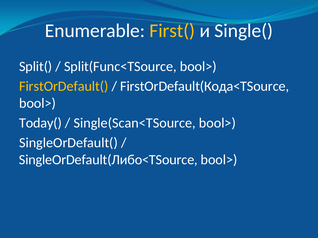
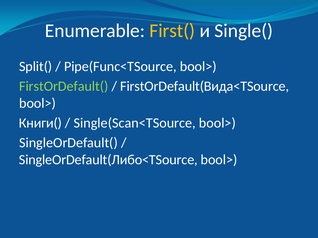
Split(Func<TSource: Split(Func<TSource -> Pipe(Func<TSource
FirstOrDefault( colour: yellow -> light green
FirstOrDefault(Кода<TSource: FirstOrDefault(Кода<TSource -> FirstOrDefault(Вида<TSource
Today(: Today( -> Книги(
